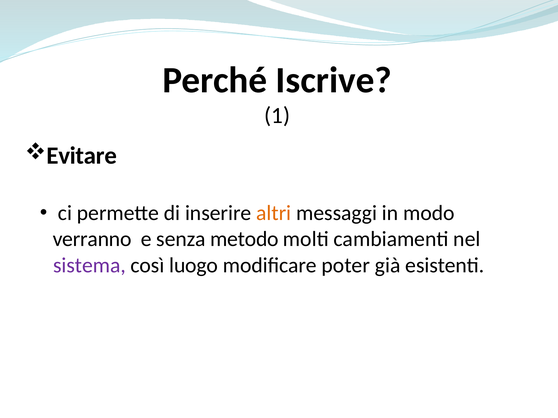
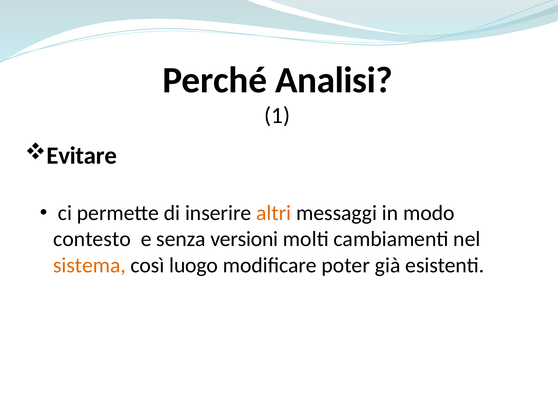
Iscrive: Iscrive -> Analisi
verranno: verranno -> contesto
metodo: metodo -> versioni
sistema colour: purple -> orange
